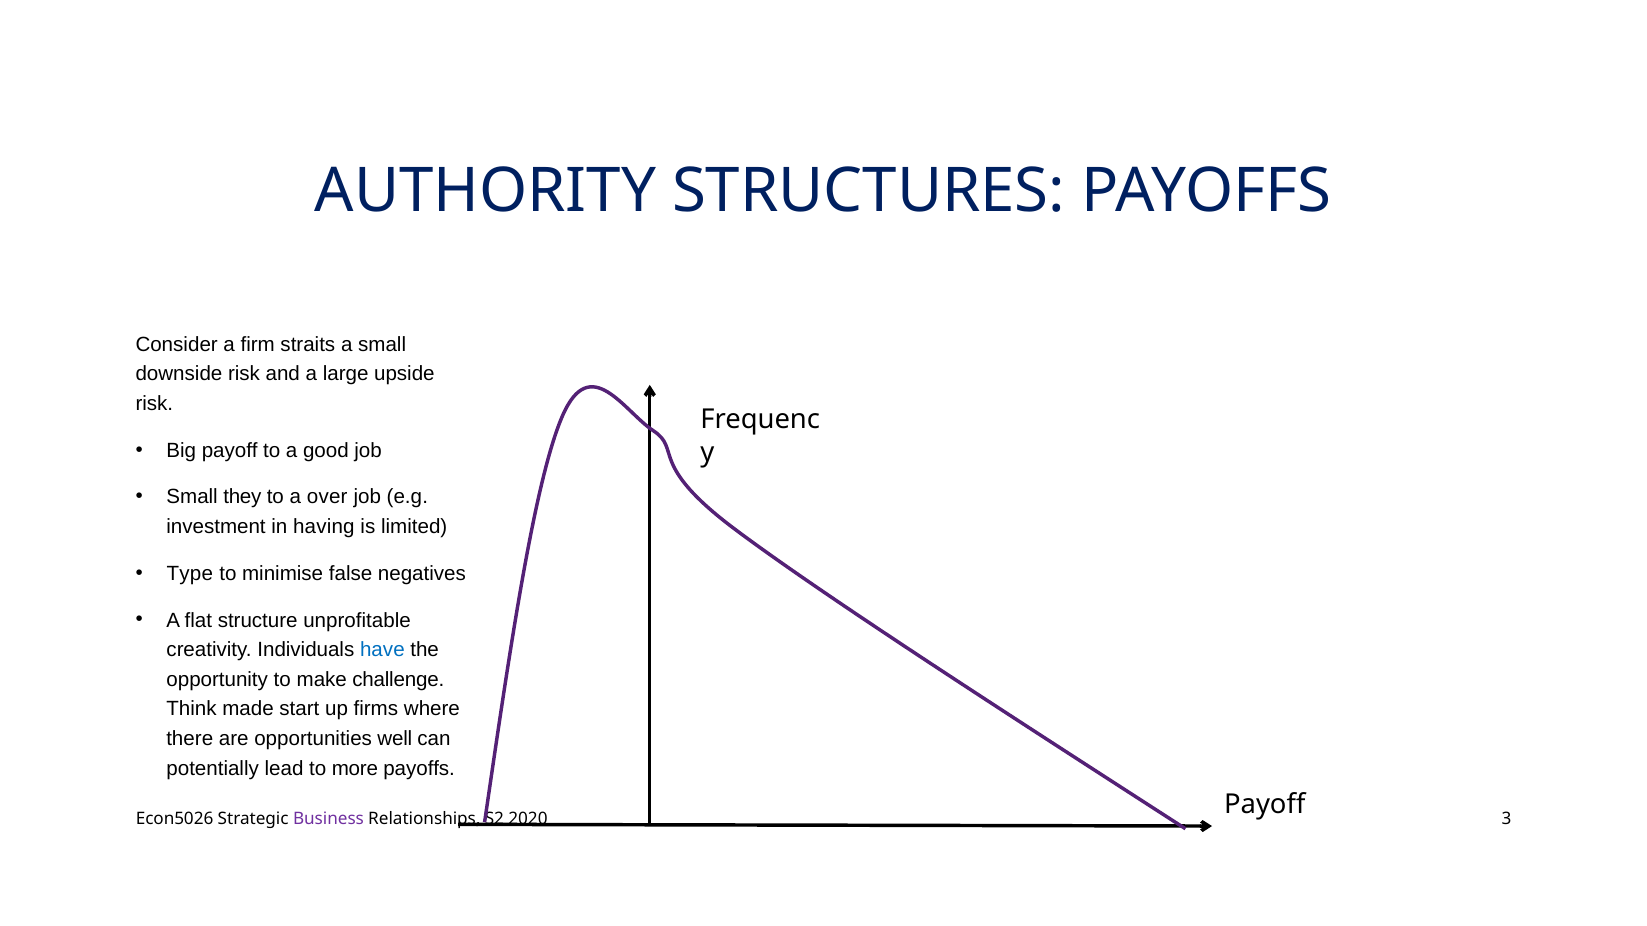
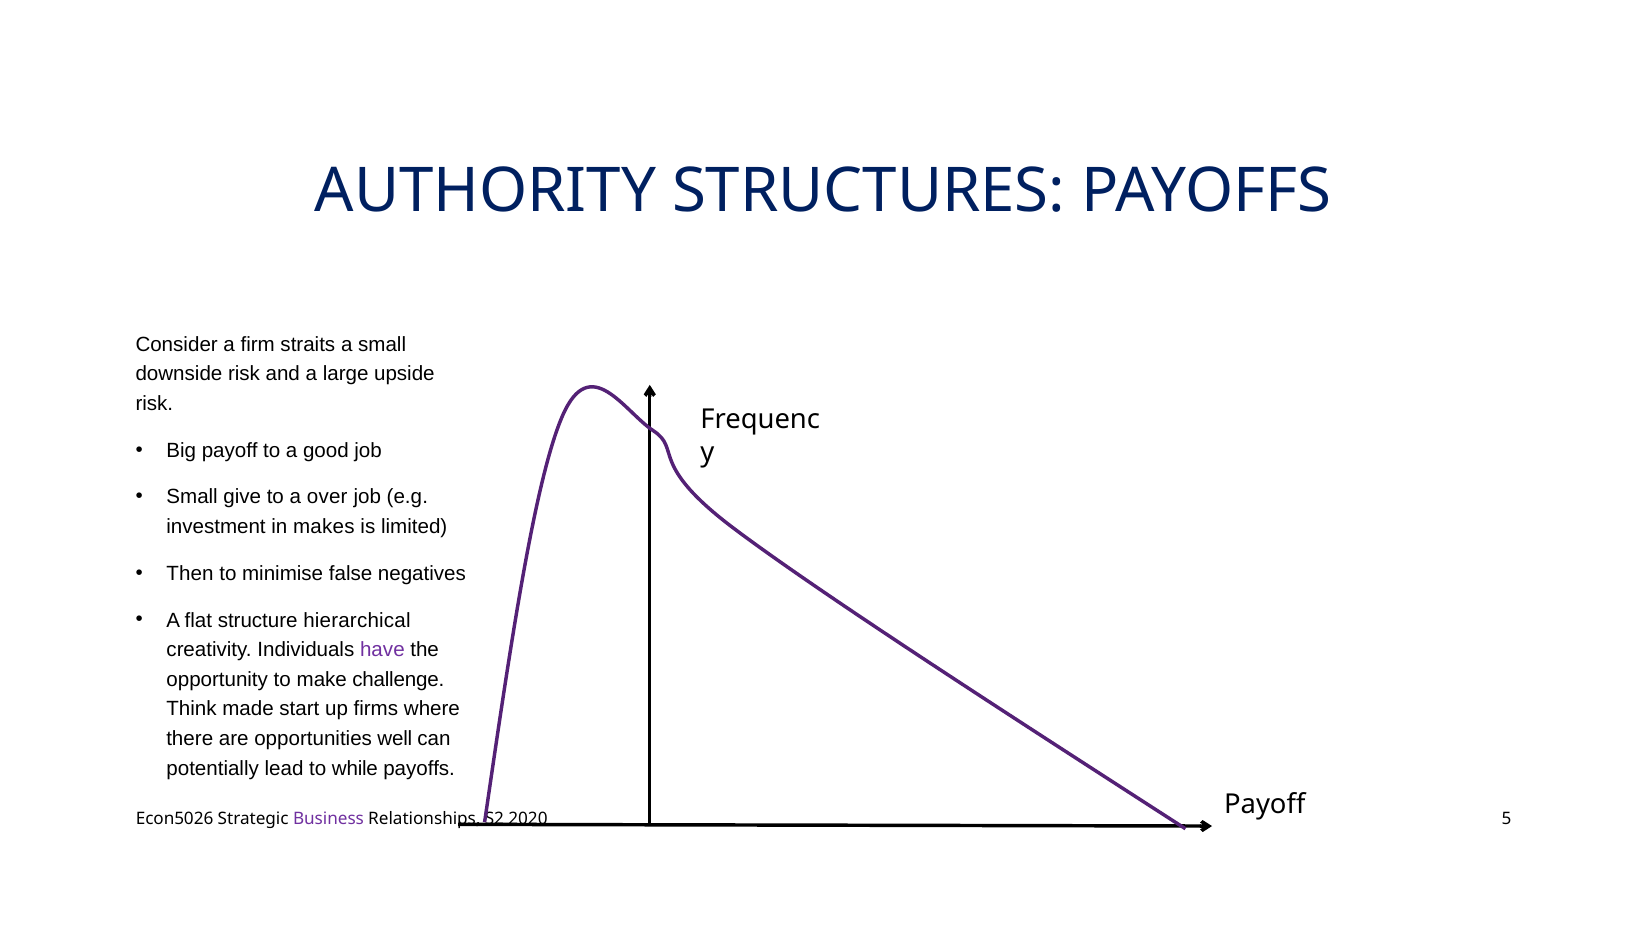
they: they -> give
having: having -> makes
Type: Type -> Then
unprofitable: unprofitable -> hierarchical
have colour: blue -> purple
more: more -> while
3: 3 -> 5
